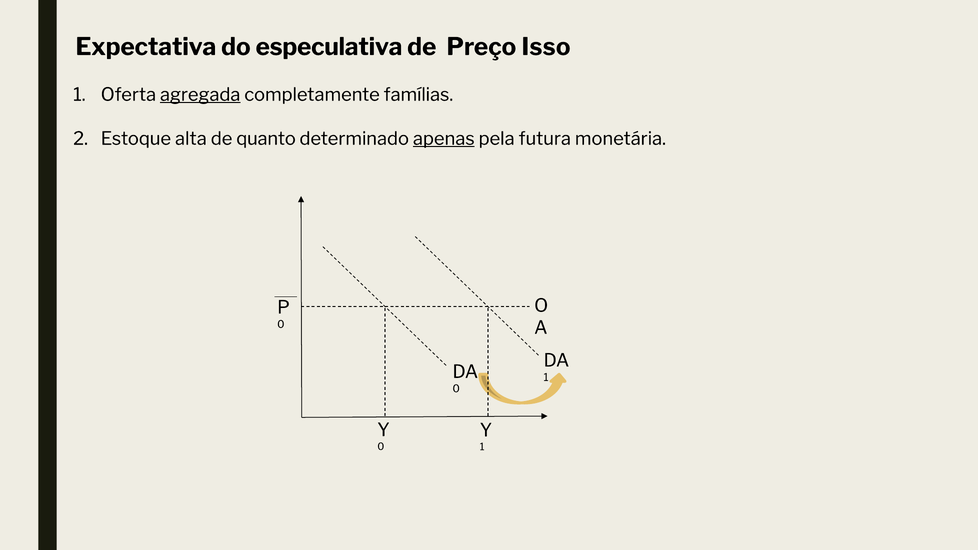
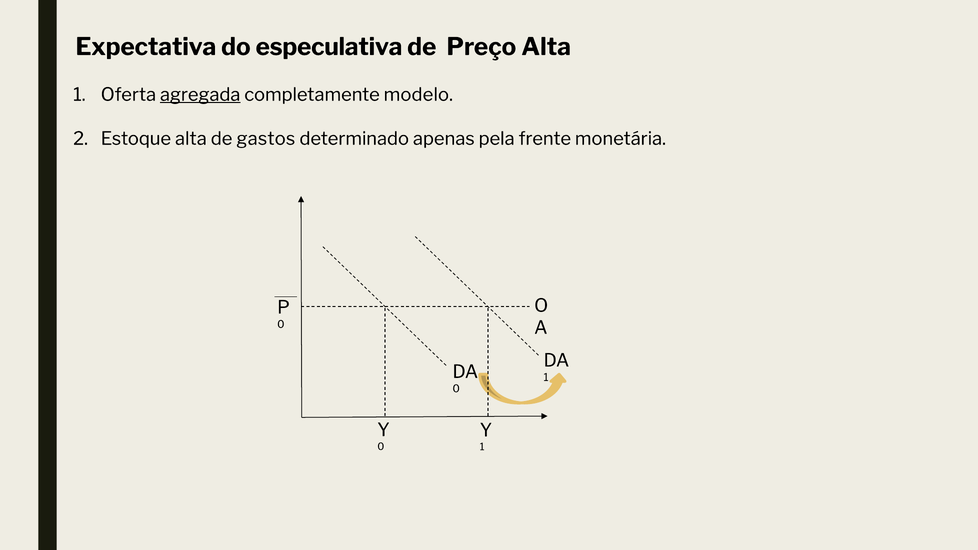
Preço Isso: Isso -> Alta
famílias: famílias -> modelo
quanto: quanto -> gastos
apenas underline: present -> none
futura: futura -> frente
